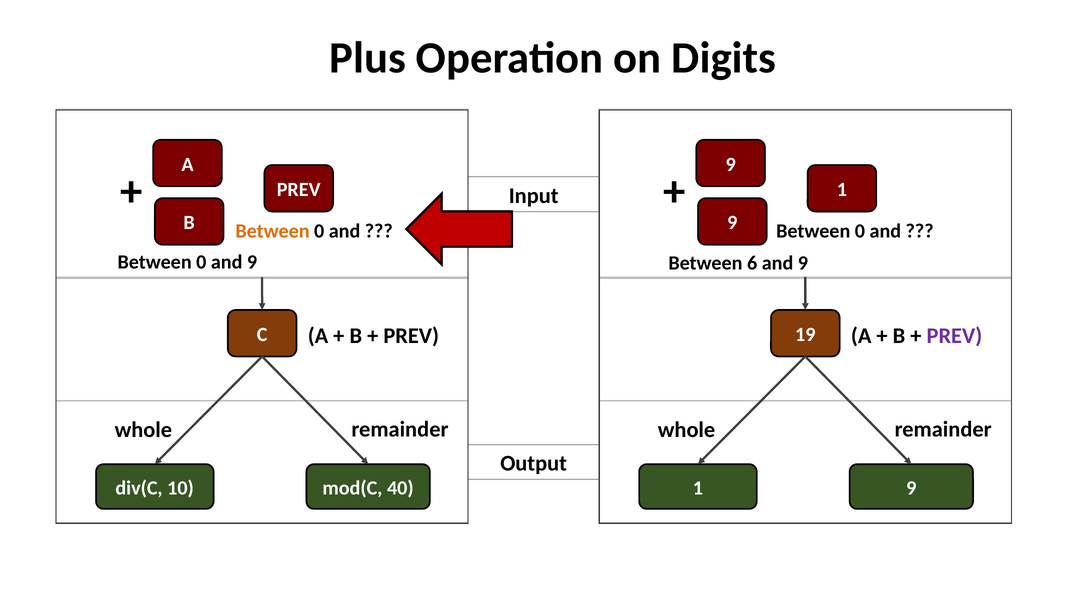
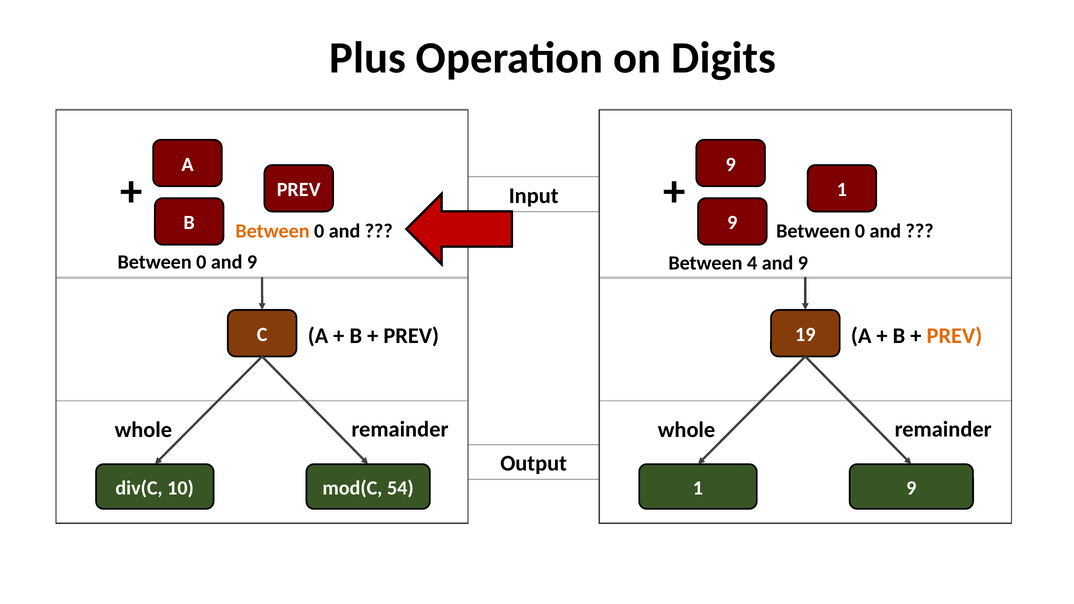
6: 6 -> 4
PREV at (954, 336) colour: purple -> orange
40: 40 -> 54
